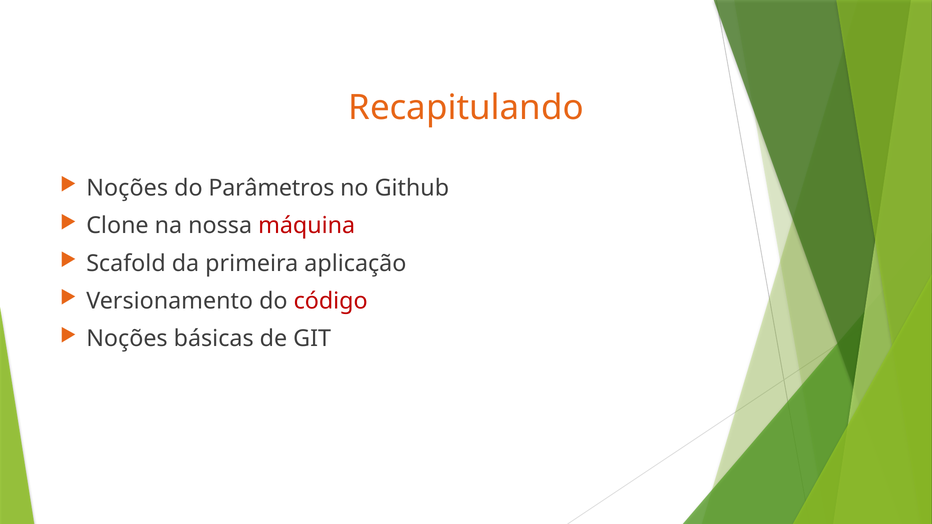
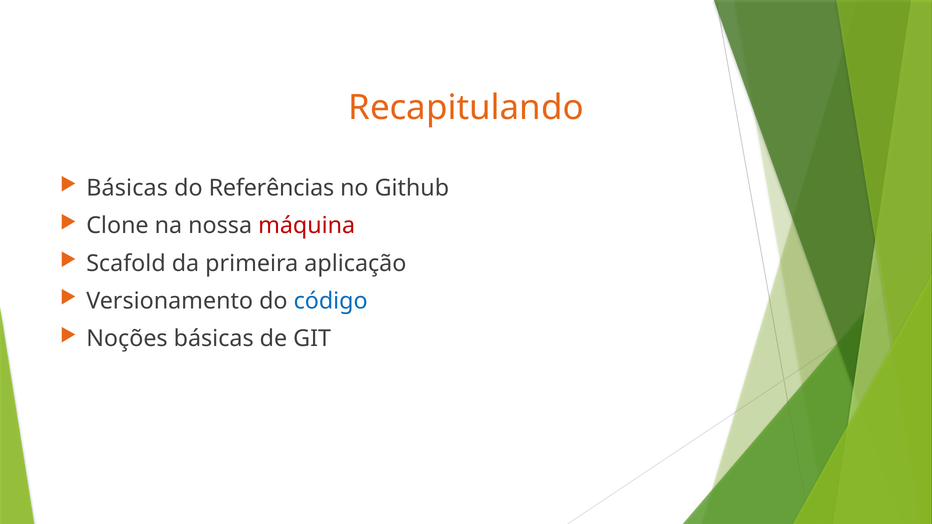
Noções at (127, 188): Noções -> Básicas
Parâmetros: Parâmetros -> Referências
código colour: red -> blue
